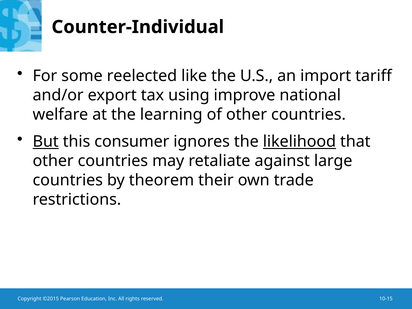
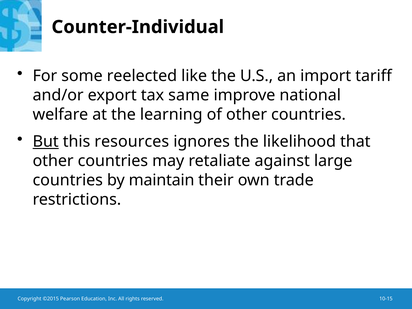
using: using -> same
consumer: consumer -> resources
likelihood underline: present -> none
theorem: theorem -> maintain
